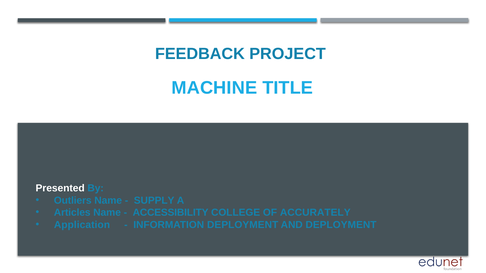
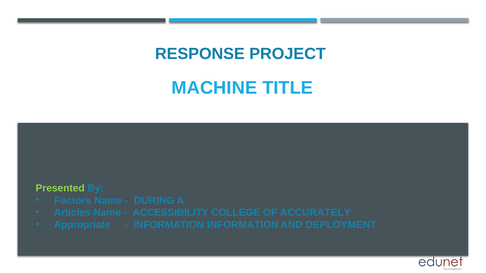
FEEDBACK: FEEDBACK -> RESPONSE
Presented colour: white -> light green
Outliers: Outliers -> Factors
SUPPLY: SUPPLY -> DURING
Application: Application -> Appropriate
INFORMATION DEPLOYMENT: DEPLOYMENT -> INFORMATION
